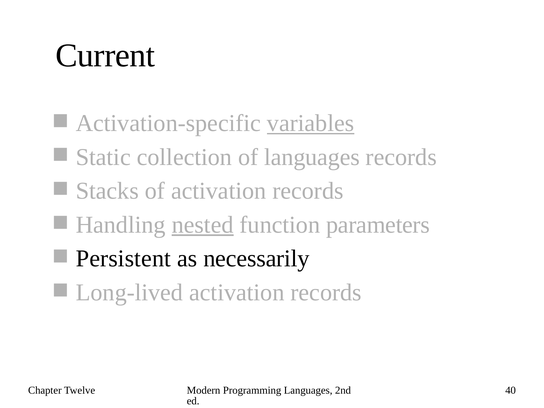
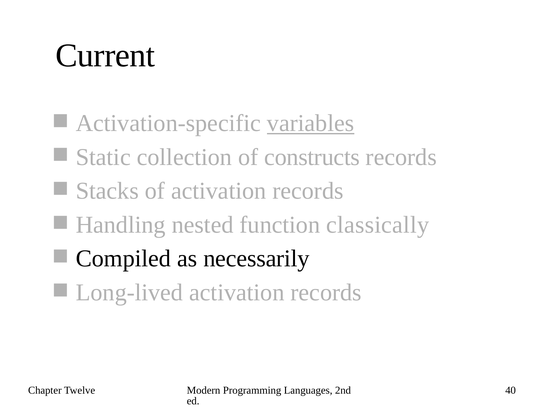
of languages: languages -> constructs
nested underline: present -> none
parameters: parameters -> classically
Persistent: Persistent -> Compiled
